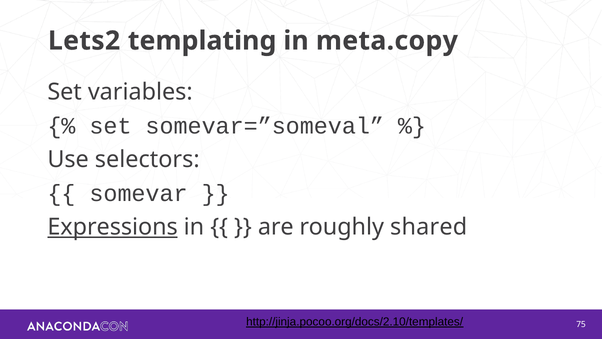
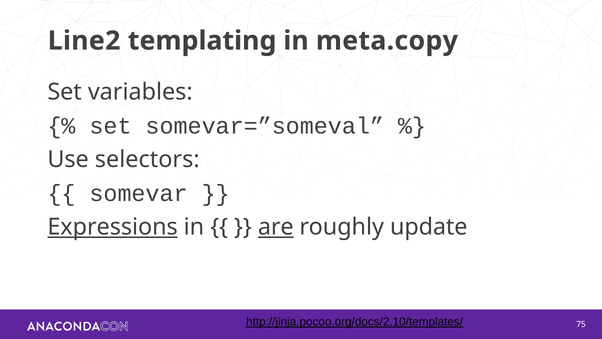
Lets2: Lets2 -> Line2
are underline: none -> present
shared: shared -> update
